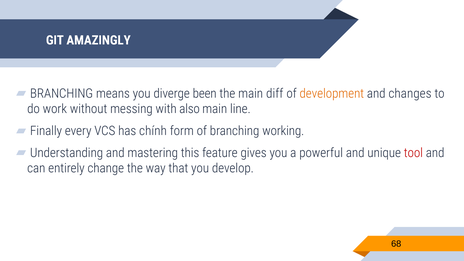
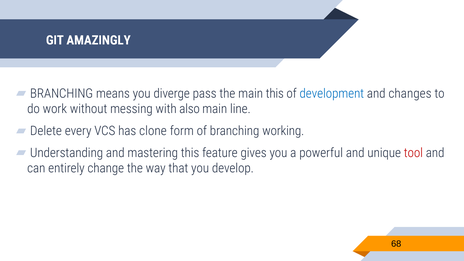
been: been -> pass
main diff: diff -> this
development colour: orange -> blue
Finally: Finally -> Delete
chính: chính -> clone
